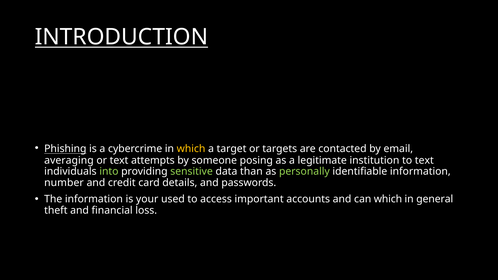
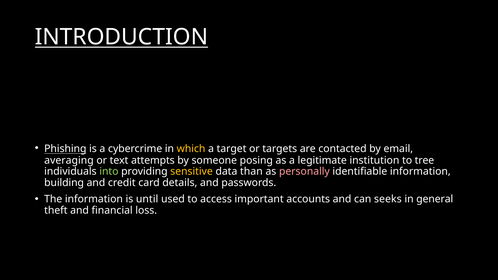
to text: text -> tree
sensitive colour: light green -> yellow
personally colour: light green -> pink
number: number -> building
your: your -> until
can which: which -> seeks
